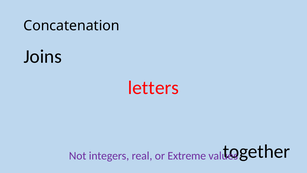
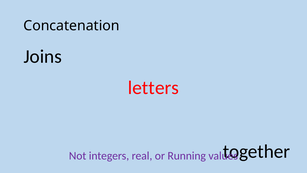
Extreme: Extreme -> Running
